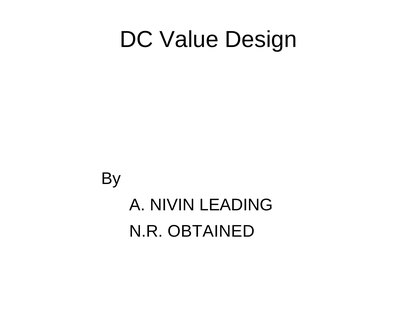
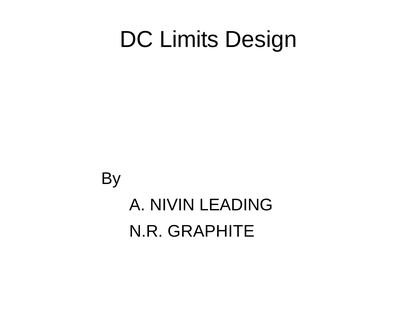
Value: Value -> Limits
OBTAINED: OBTAINED -> GRAPHITE
